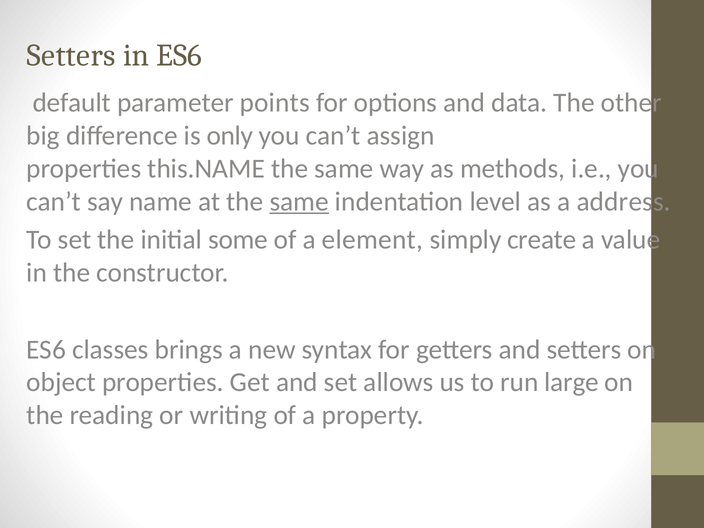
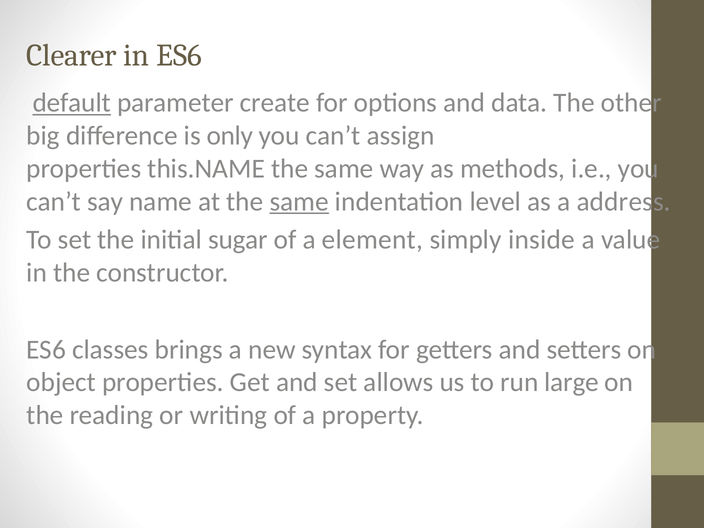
Setters at (71, 55): Setters -> Clearer
default underline: none -> present
points: points -> create
some: some -> sugar
create: create -> inside
